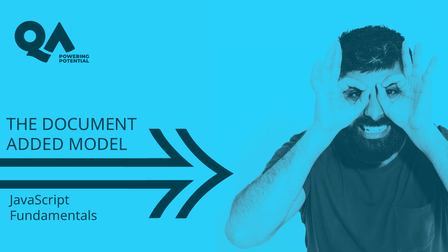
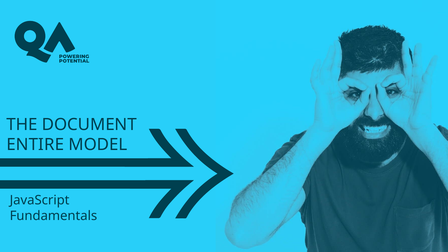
ADDED: ADDED -> ENTIRE
